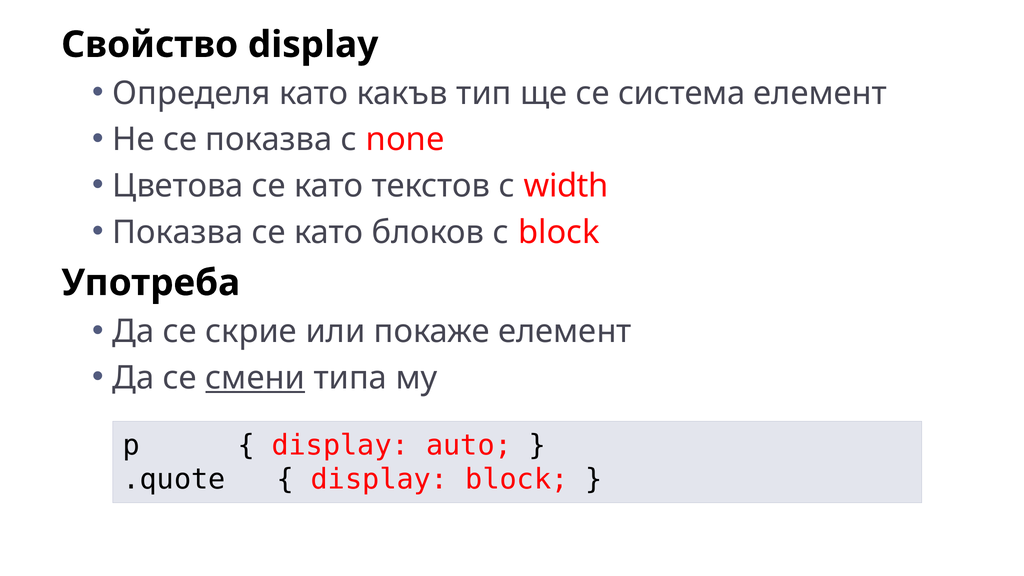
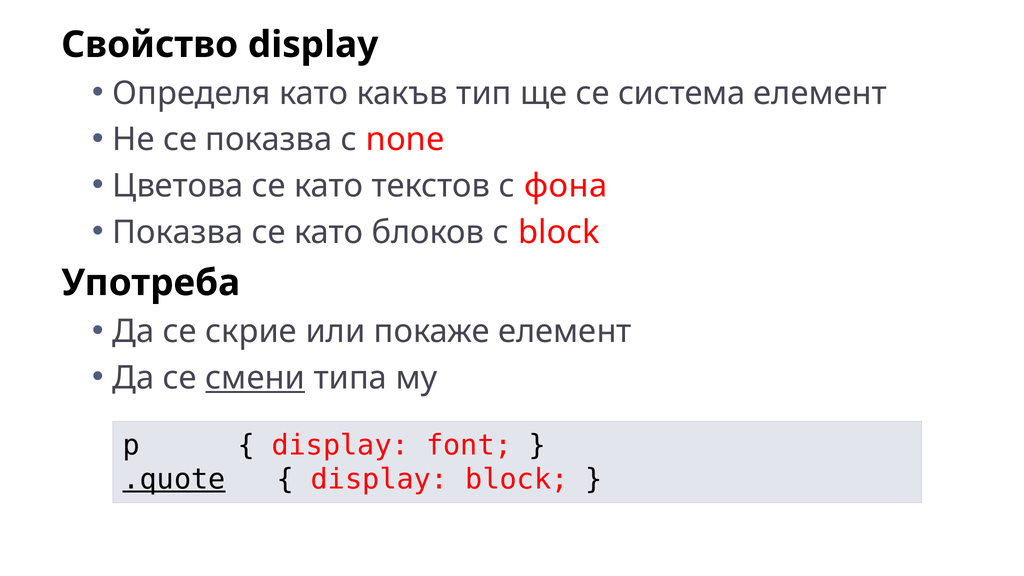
width: width -> фона
auto: auto -> font
.quote underline: none -> present
